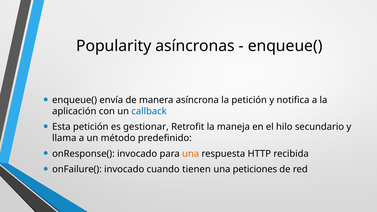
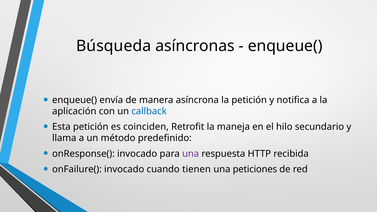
Popularity: Popularity -> Búsqueda
gestionar: gestionar -> coinciden
una at (191, 154) colour: orange -> purple
